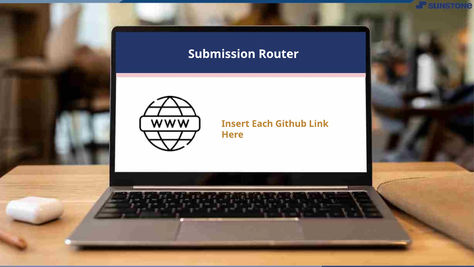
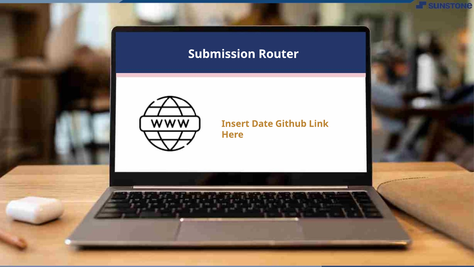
Each: Each -> Date
